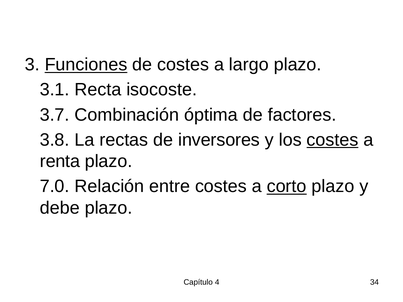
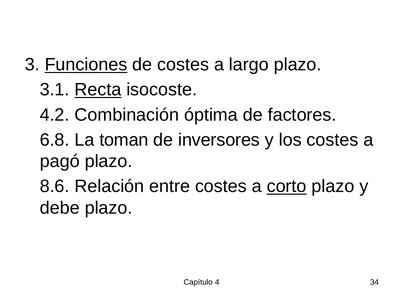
Recta underline: none -> present
3.7: 3.7 -> 4.2
3.8: 3.8 -> 6.8
rectas: rectas -> toman
costes at (333, 140) underline: present -> none
renta: renta -> pagó
7.0: 7.0 -> 8.6
